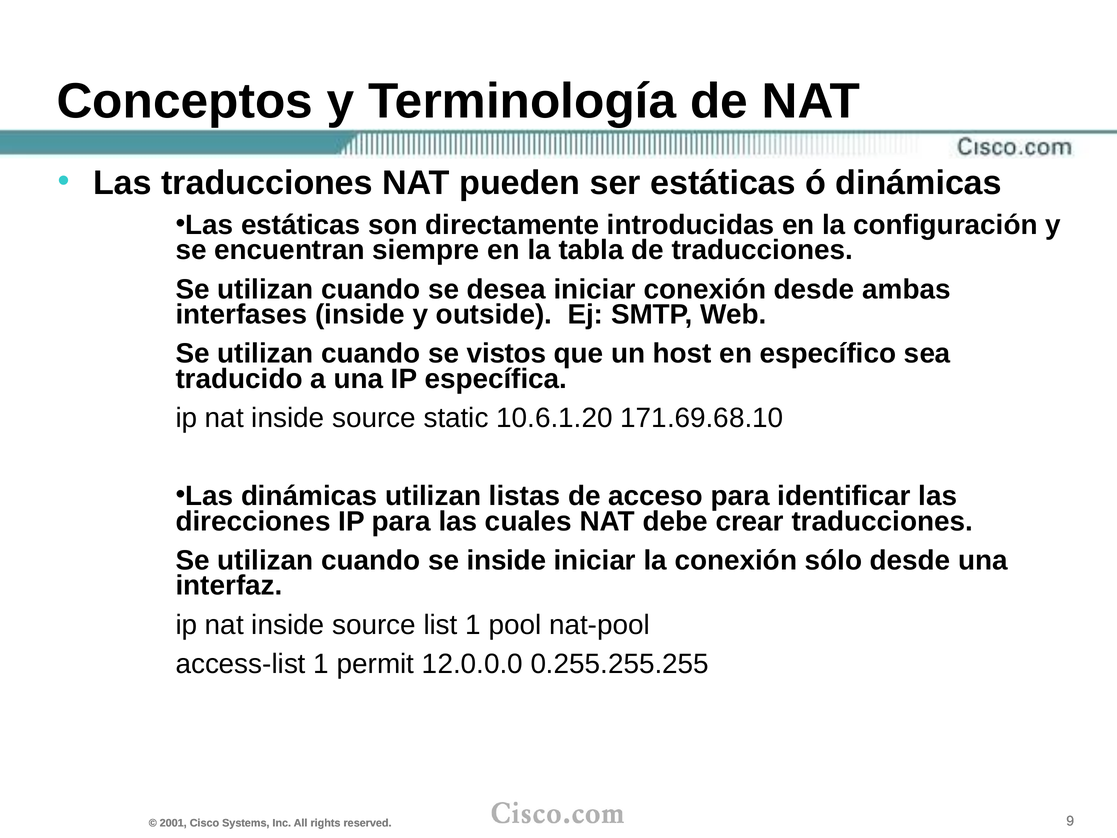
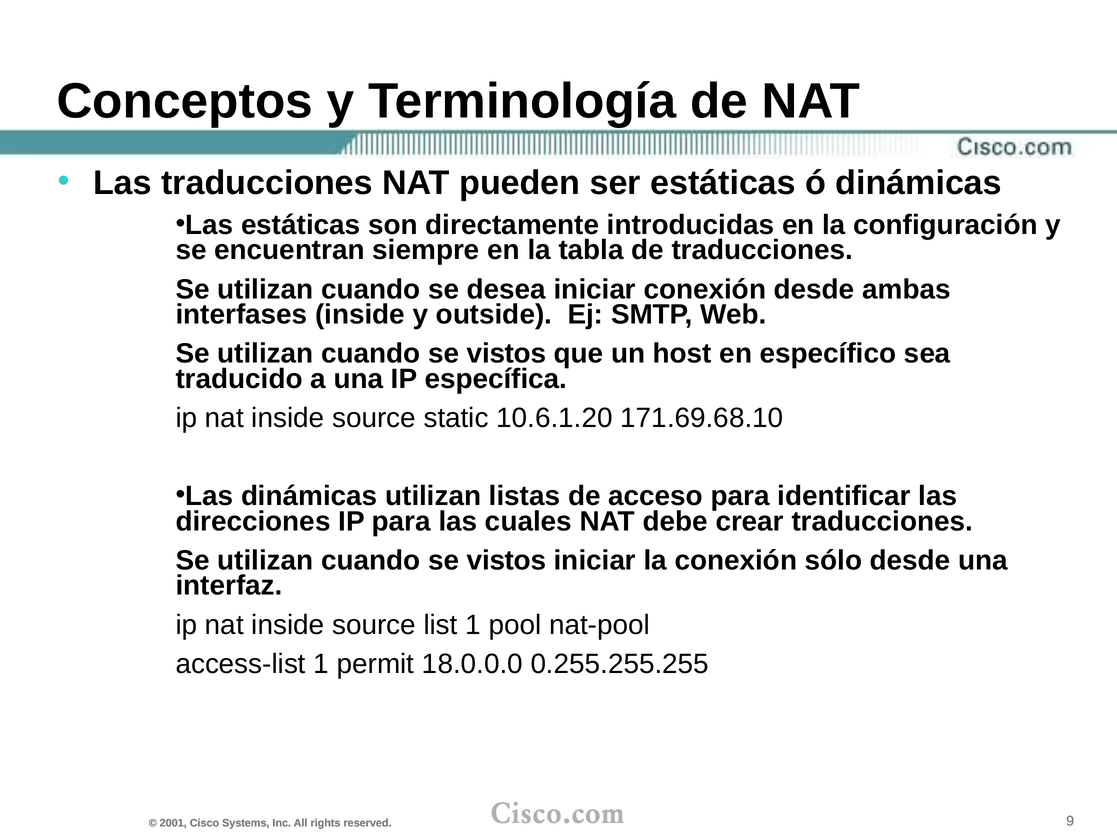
inside at (507, 560): inside -> vistos
12.0.0.0: 12.0.0.0 -> 18.0.0.0
